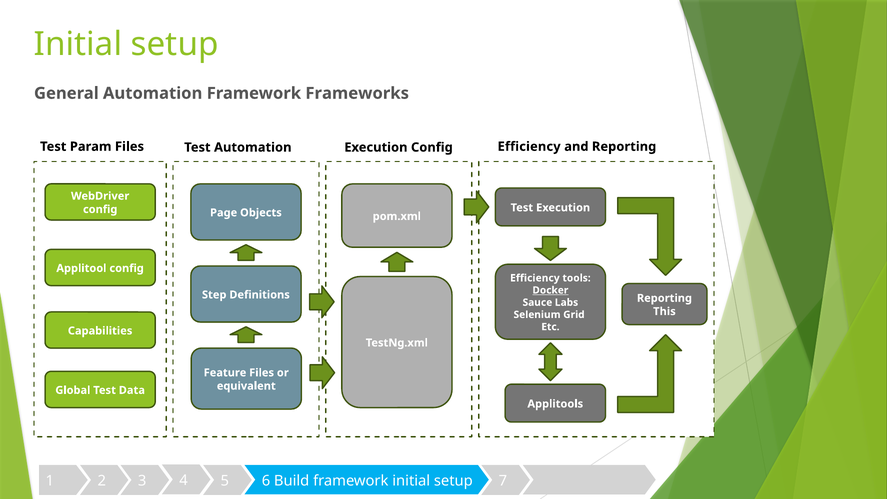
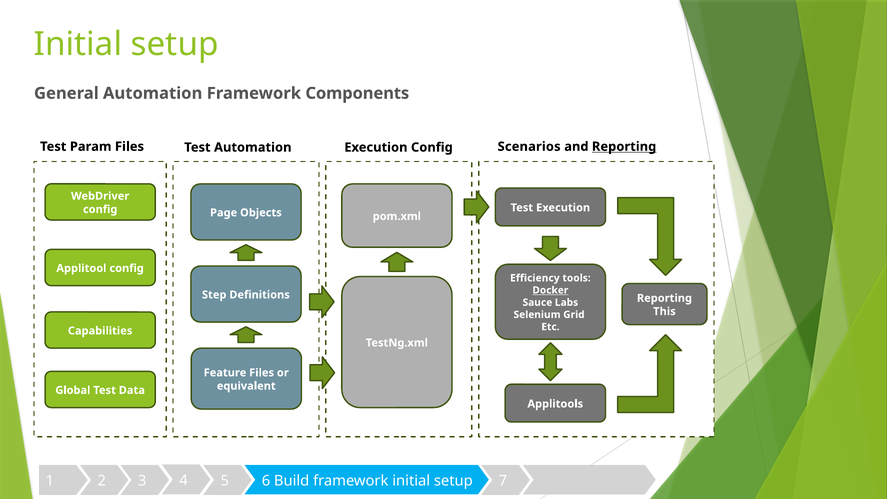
Frameworks: Frameworks -> Components
Config Efficiency: Efficiency -> Scenarios
Reporting at (624, 147) underline: none -> present
